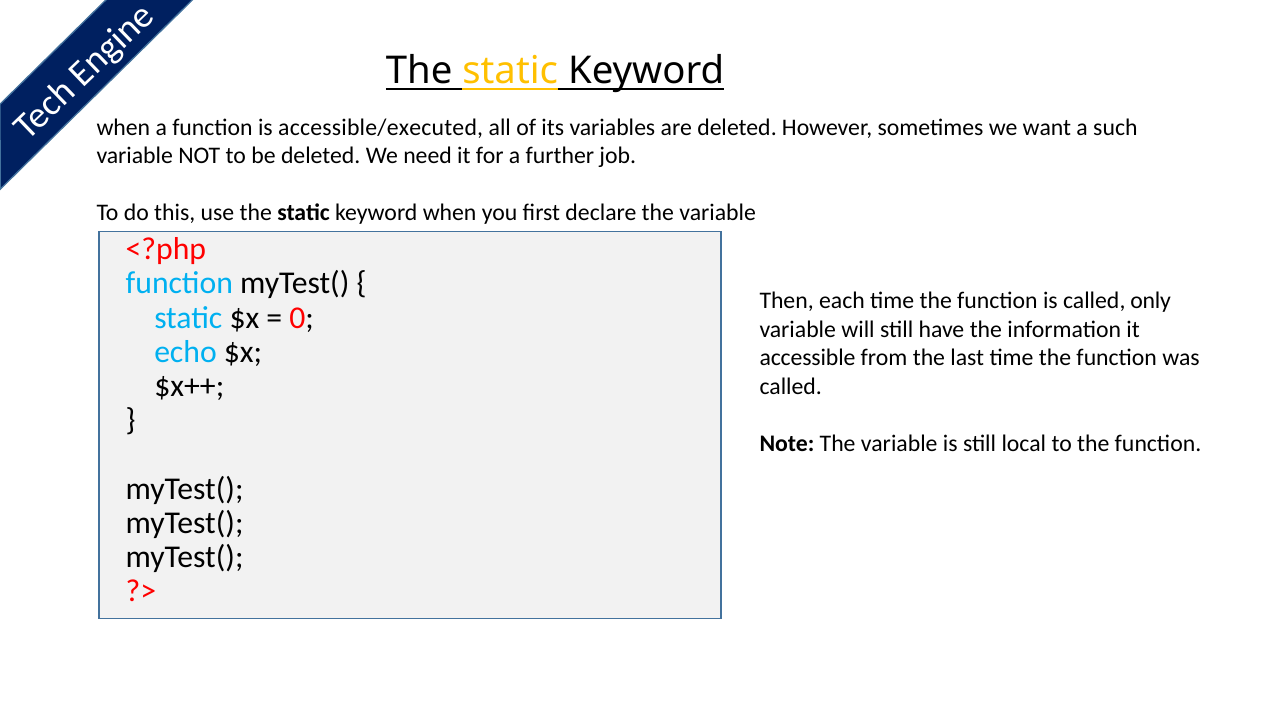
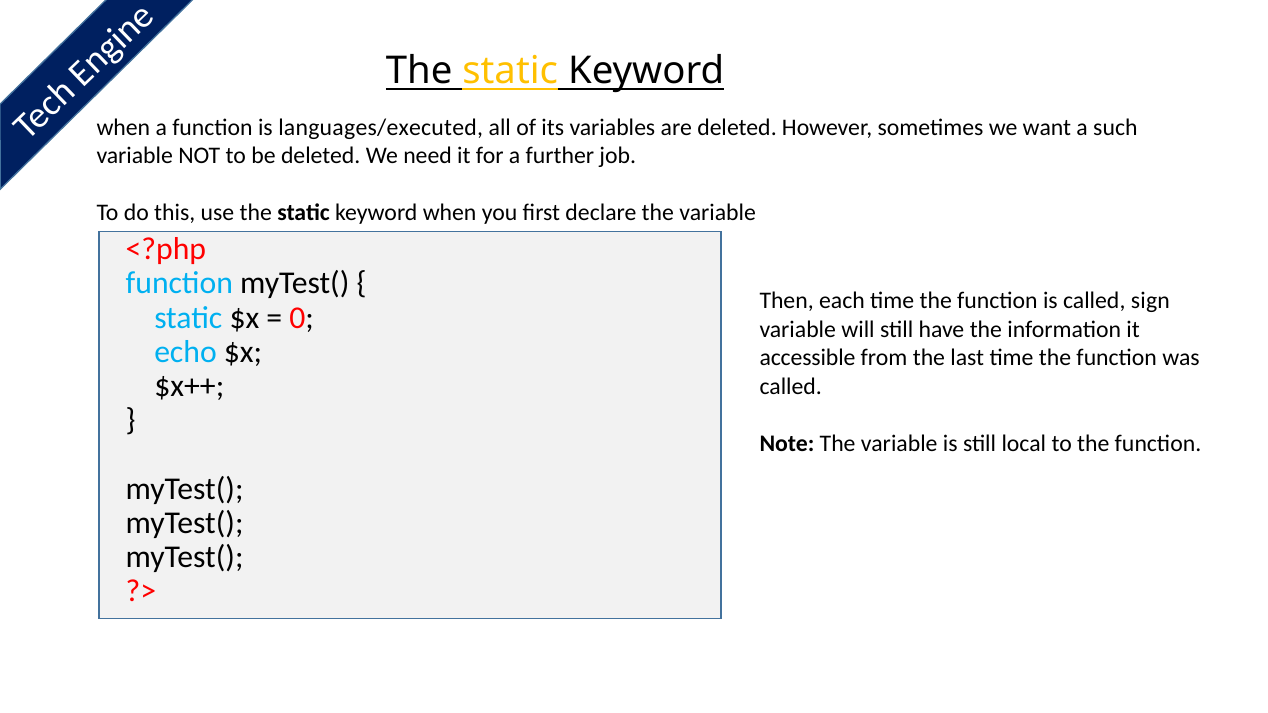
accessible/executed: accessible/executed -> languages/executed
only: only -> sign
